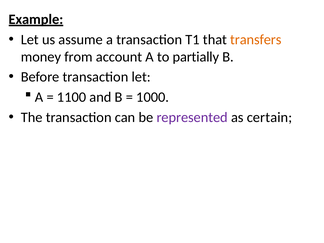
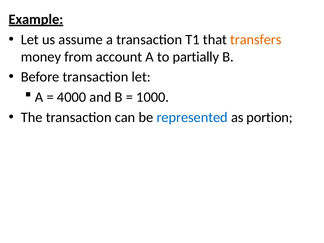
1100: 1100 -> 4000
represented colour: purple -> blue
certain: certain -> portion
